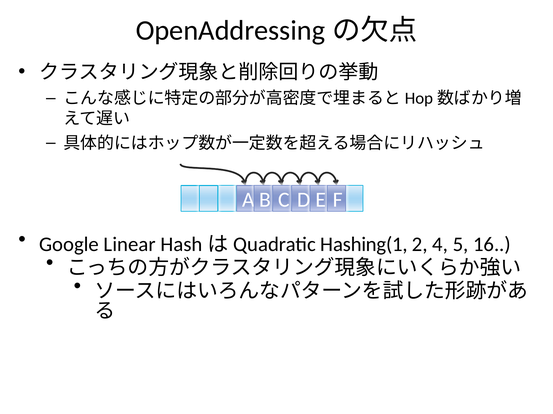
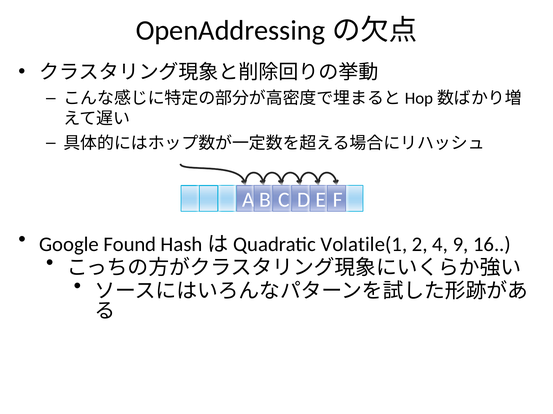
Linear: Linear -> Found
Hashing(1: Hashing(1 -> Volatile(1
5: 5 -> 9
